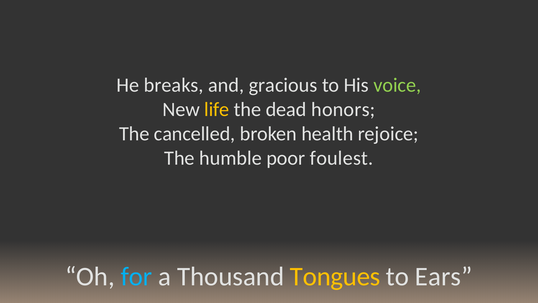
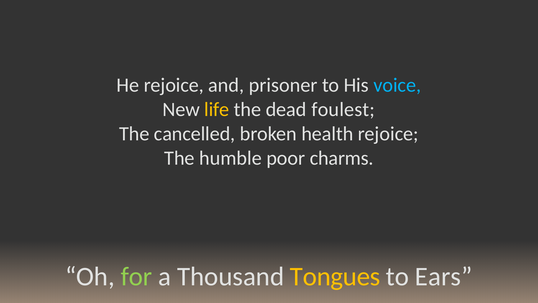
He breaks: breaks -> rejoice
gracious: gracious -> prisoner
voice colour: light green -> light blue
honors: honors -> foulest
foulest: foulest -> charms
for colour: light blue -> light green
